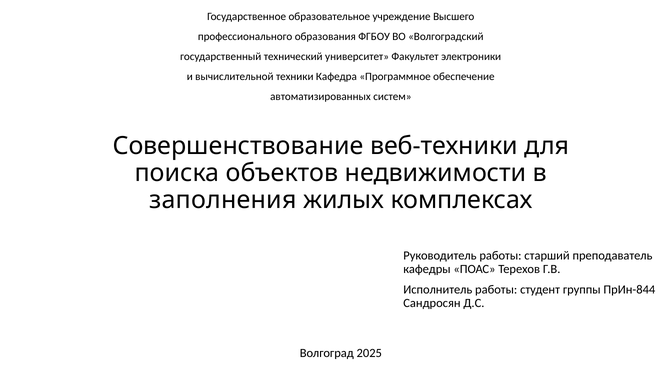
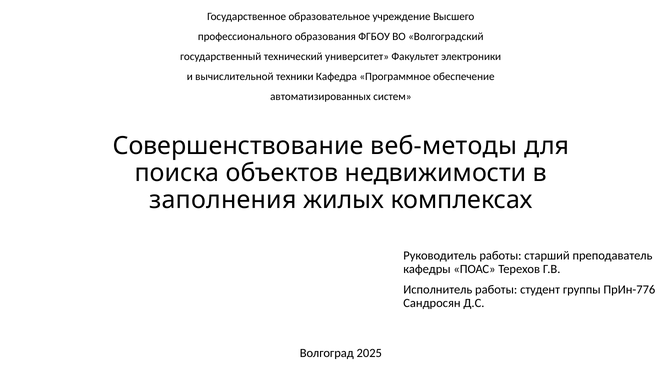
веб-техники: веб-техники -> веб-методы
ПрИн-844: ПрИн-844 -> ПрИн-776
